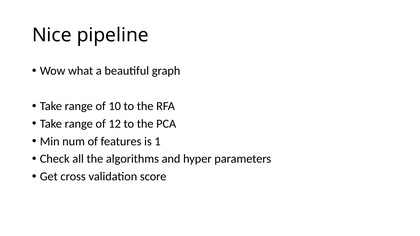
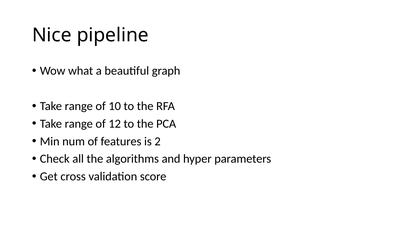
1: 1 -> 2
